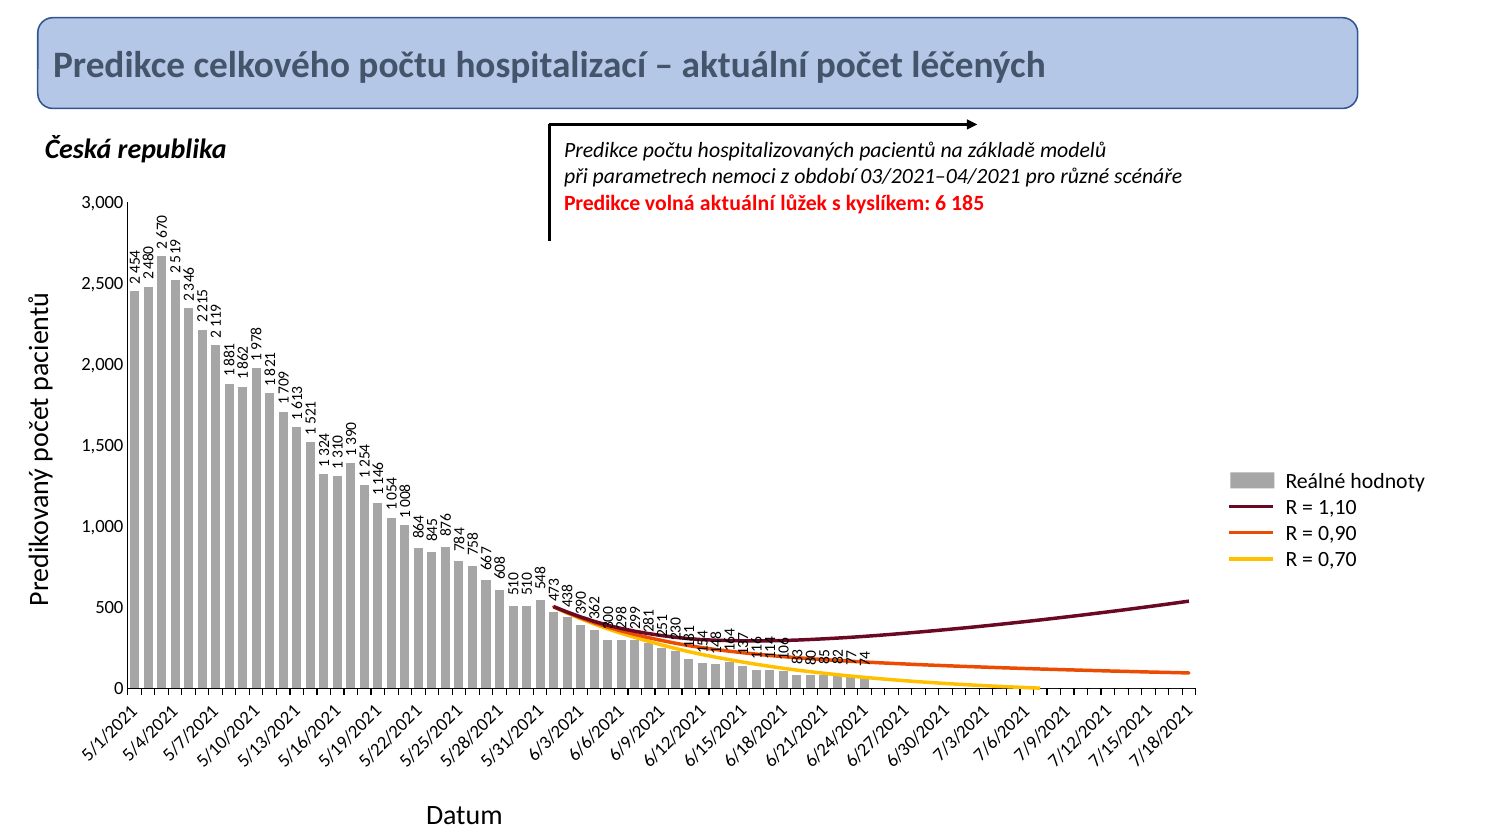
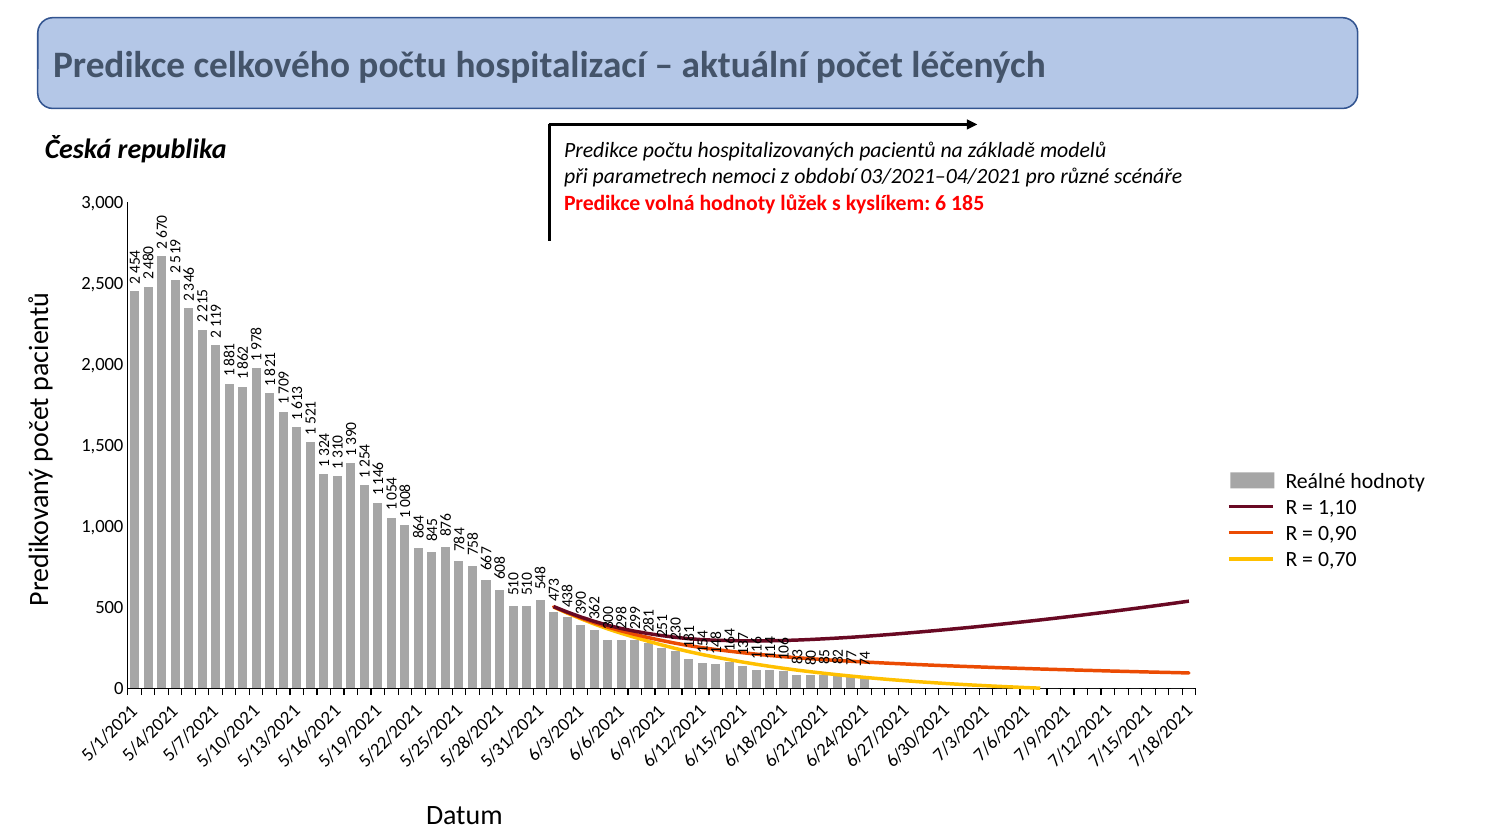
volná aktuální: aktuální -> hodnoty
